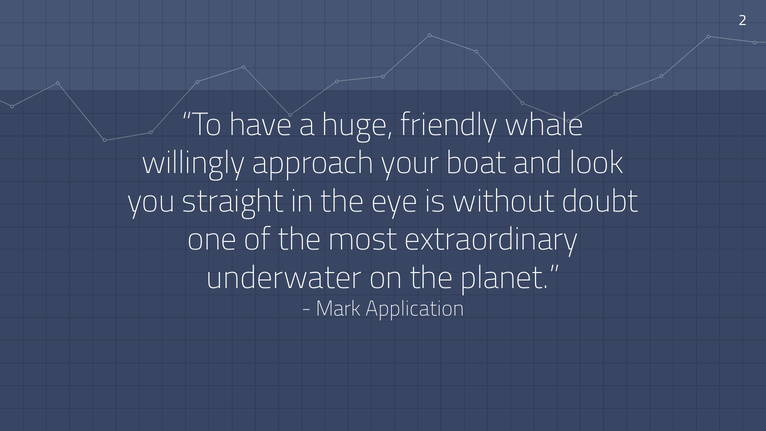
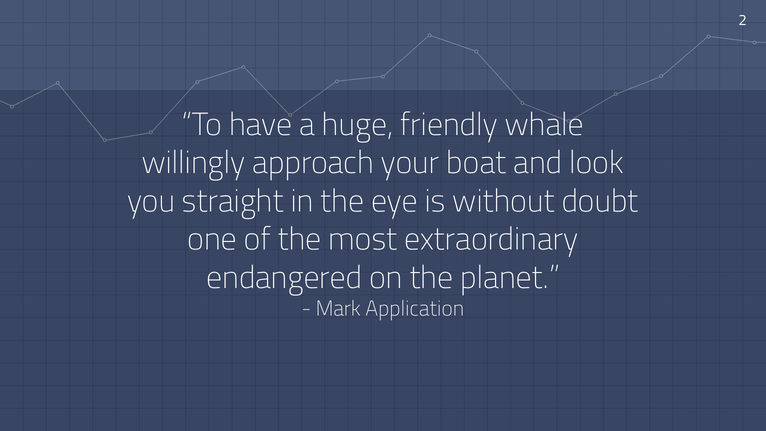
underwater: underwater -> endangered
